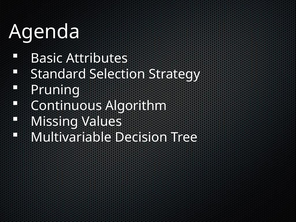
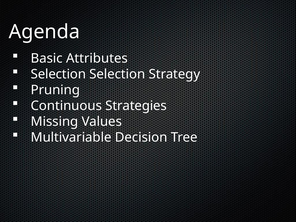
Standard at (58, 74): Standard -> Selection
Algorithm: Algorithm -> Strategies
